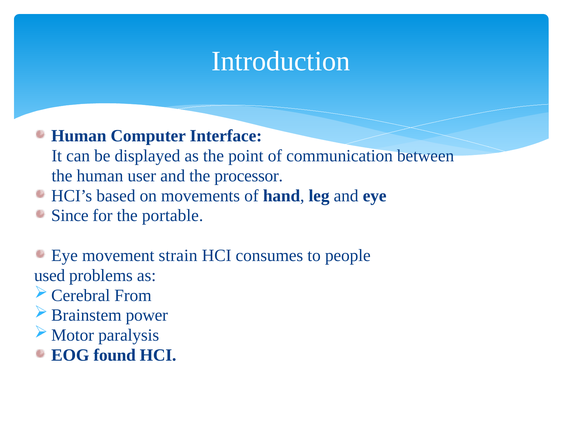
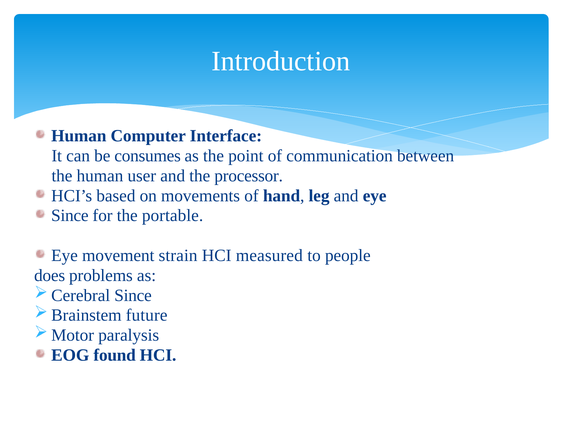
displayed: displayed -> consumes
consumes: consumes -> measured
used: used -> does
From at (133, 295): From -> Since
power: power -> future
